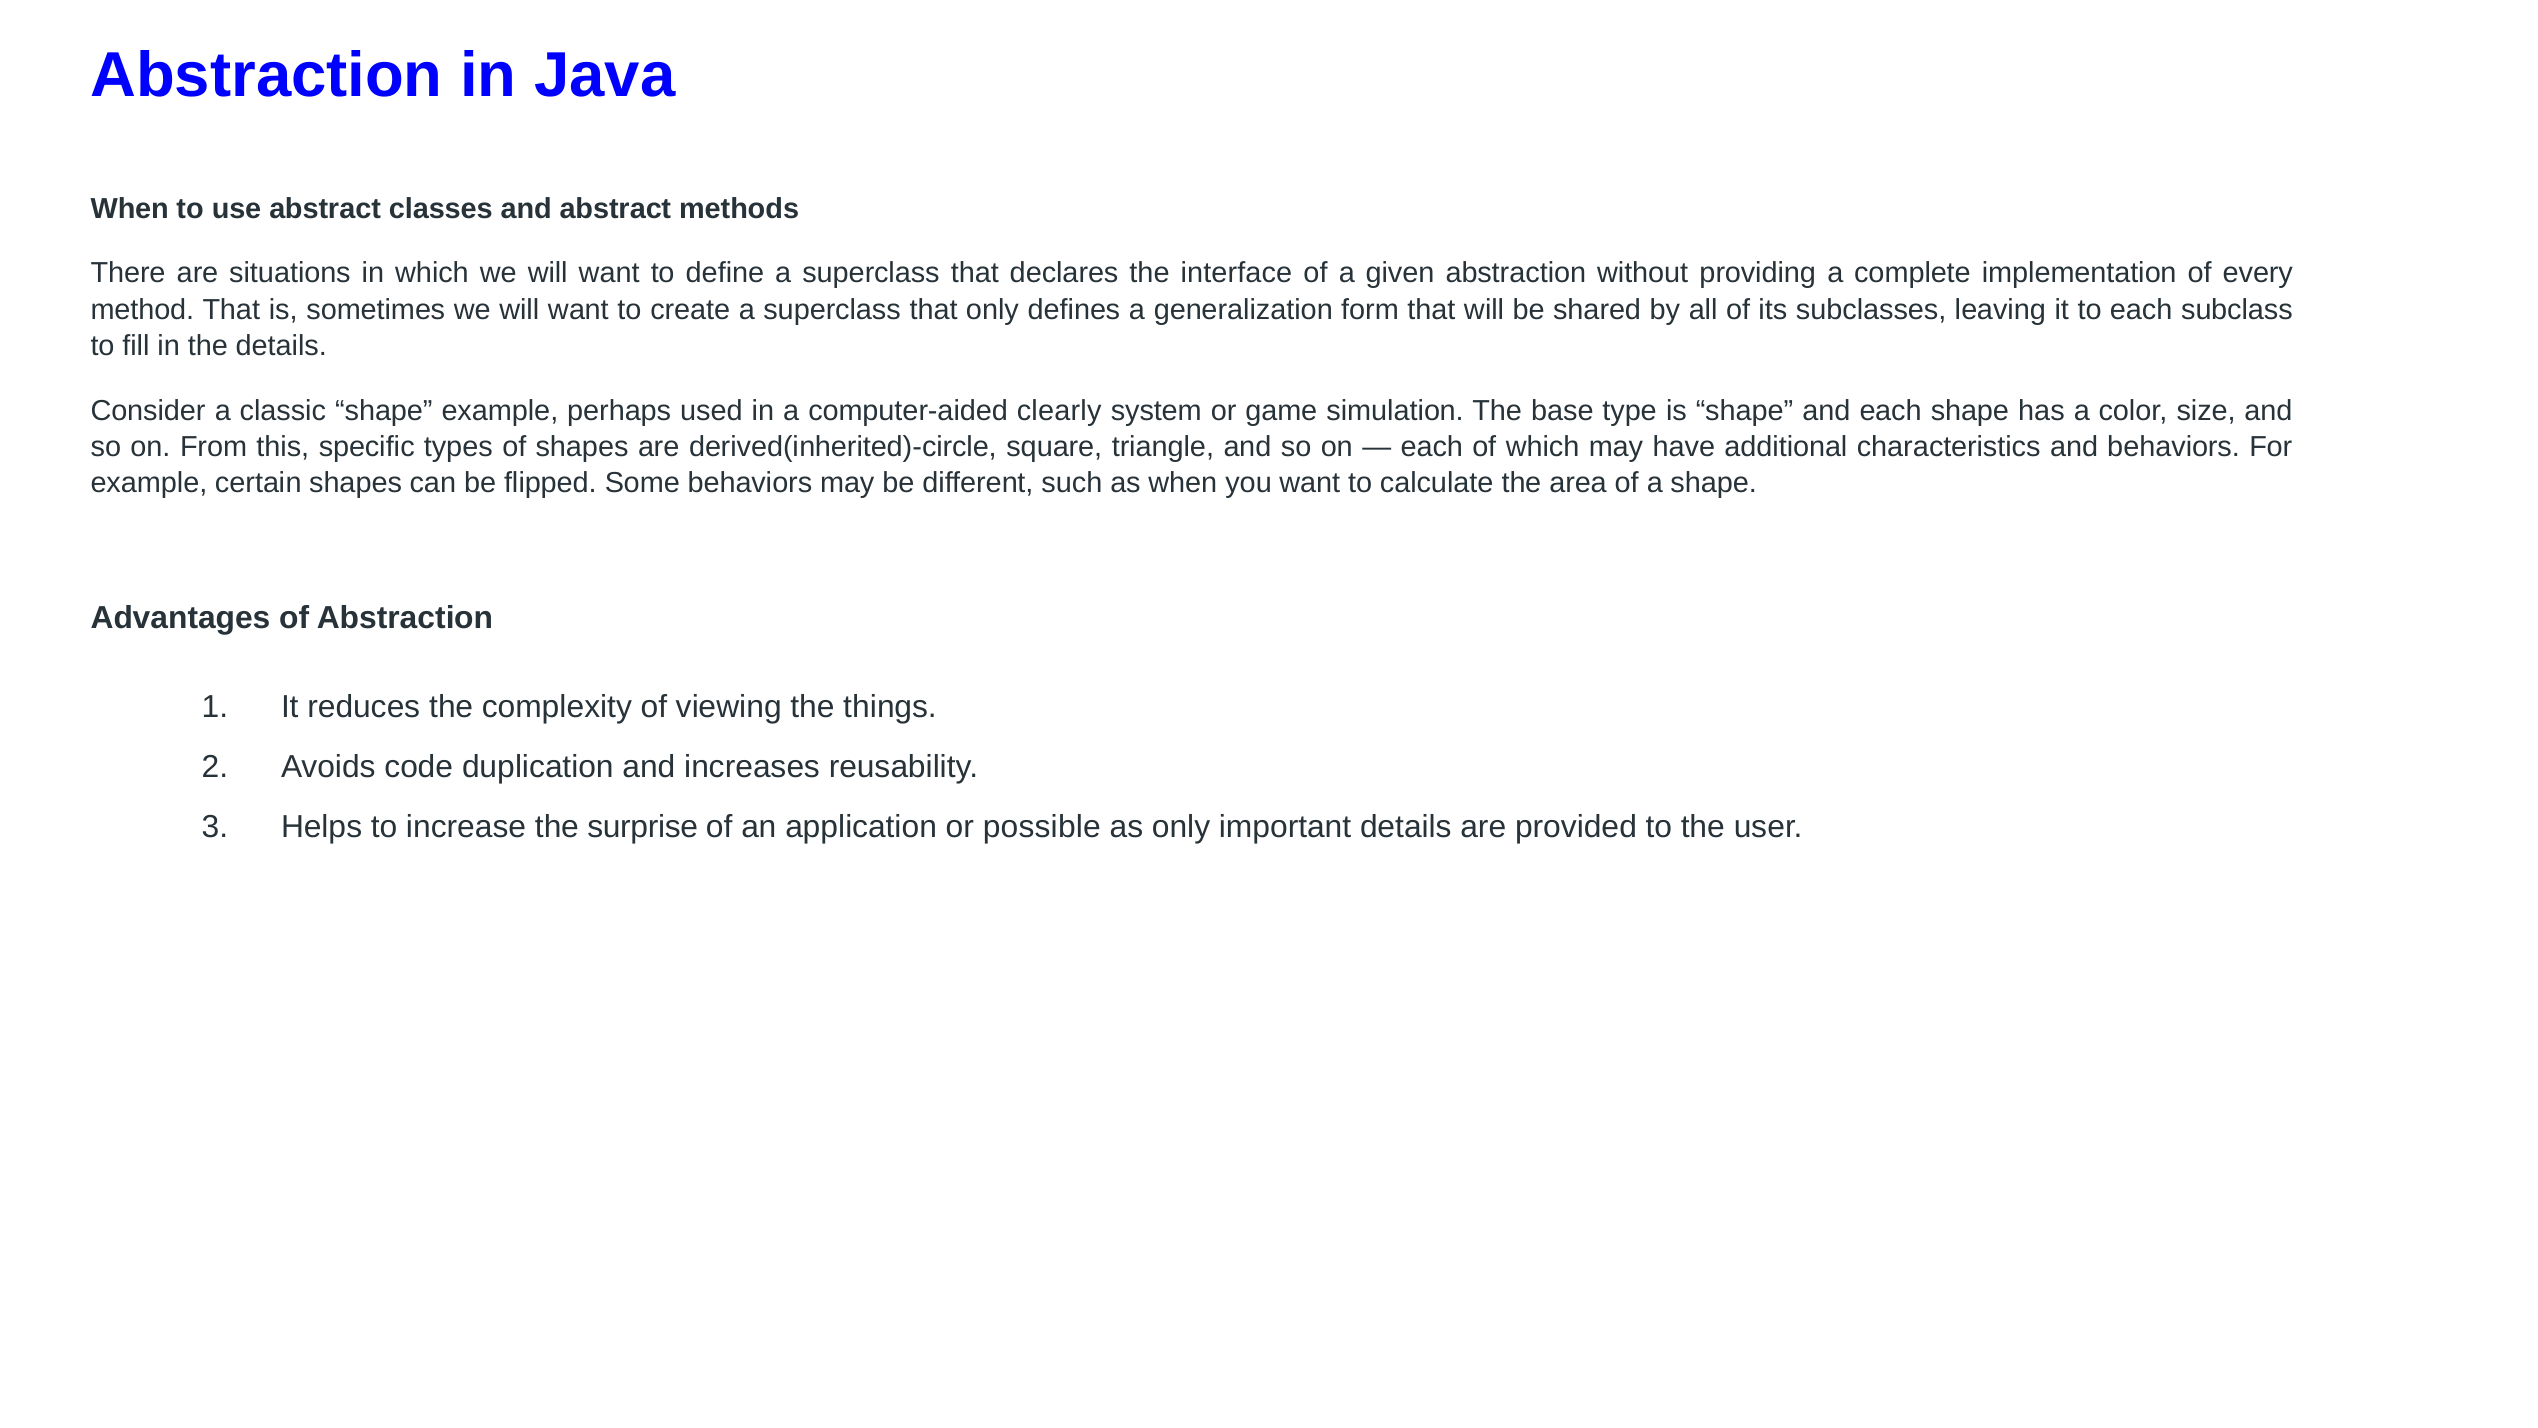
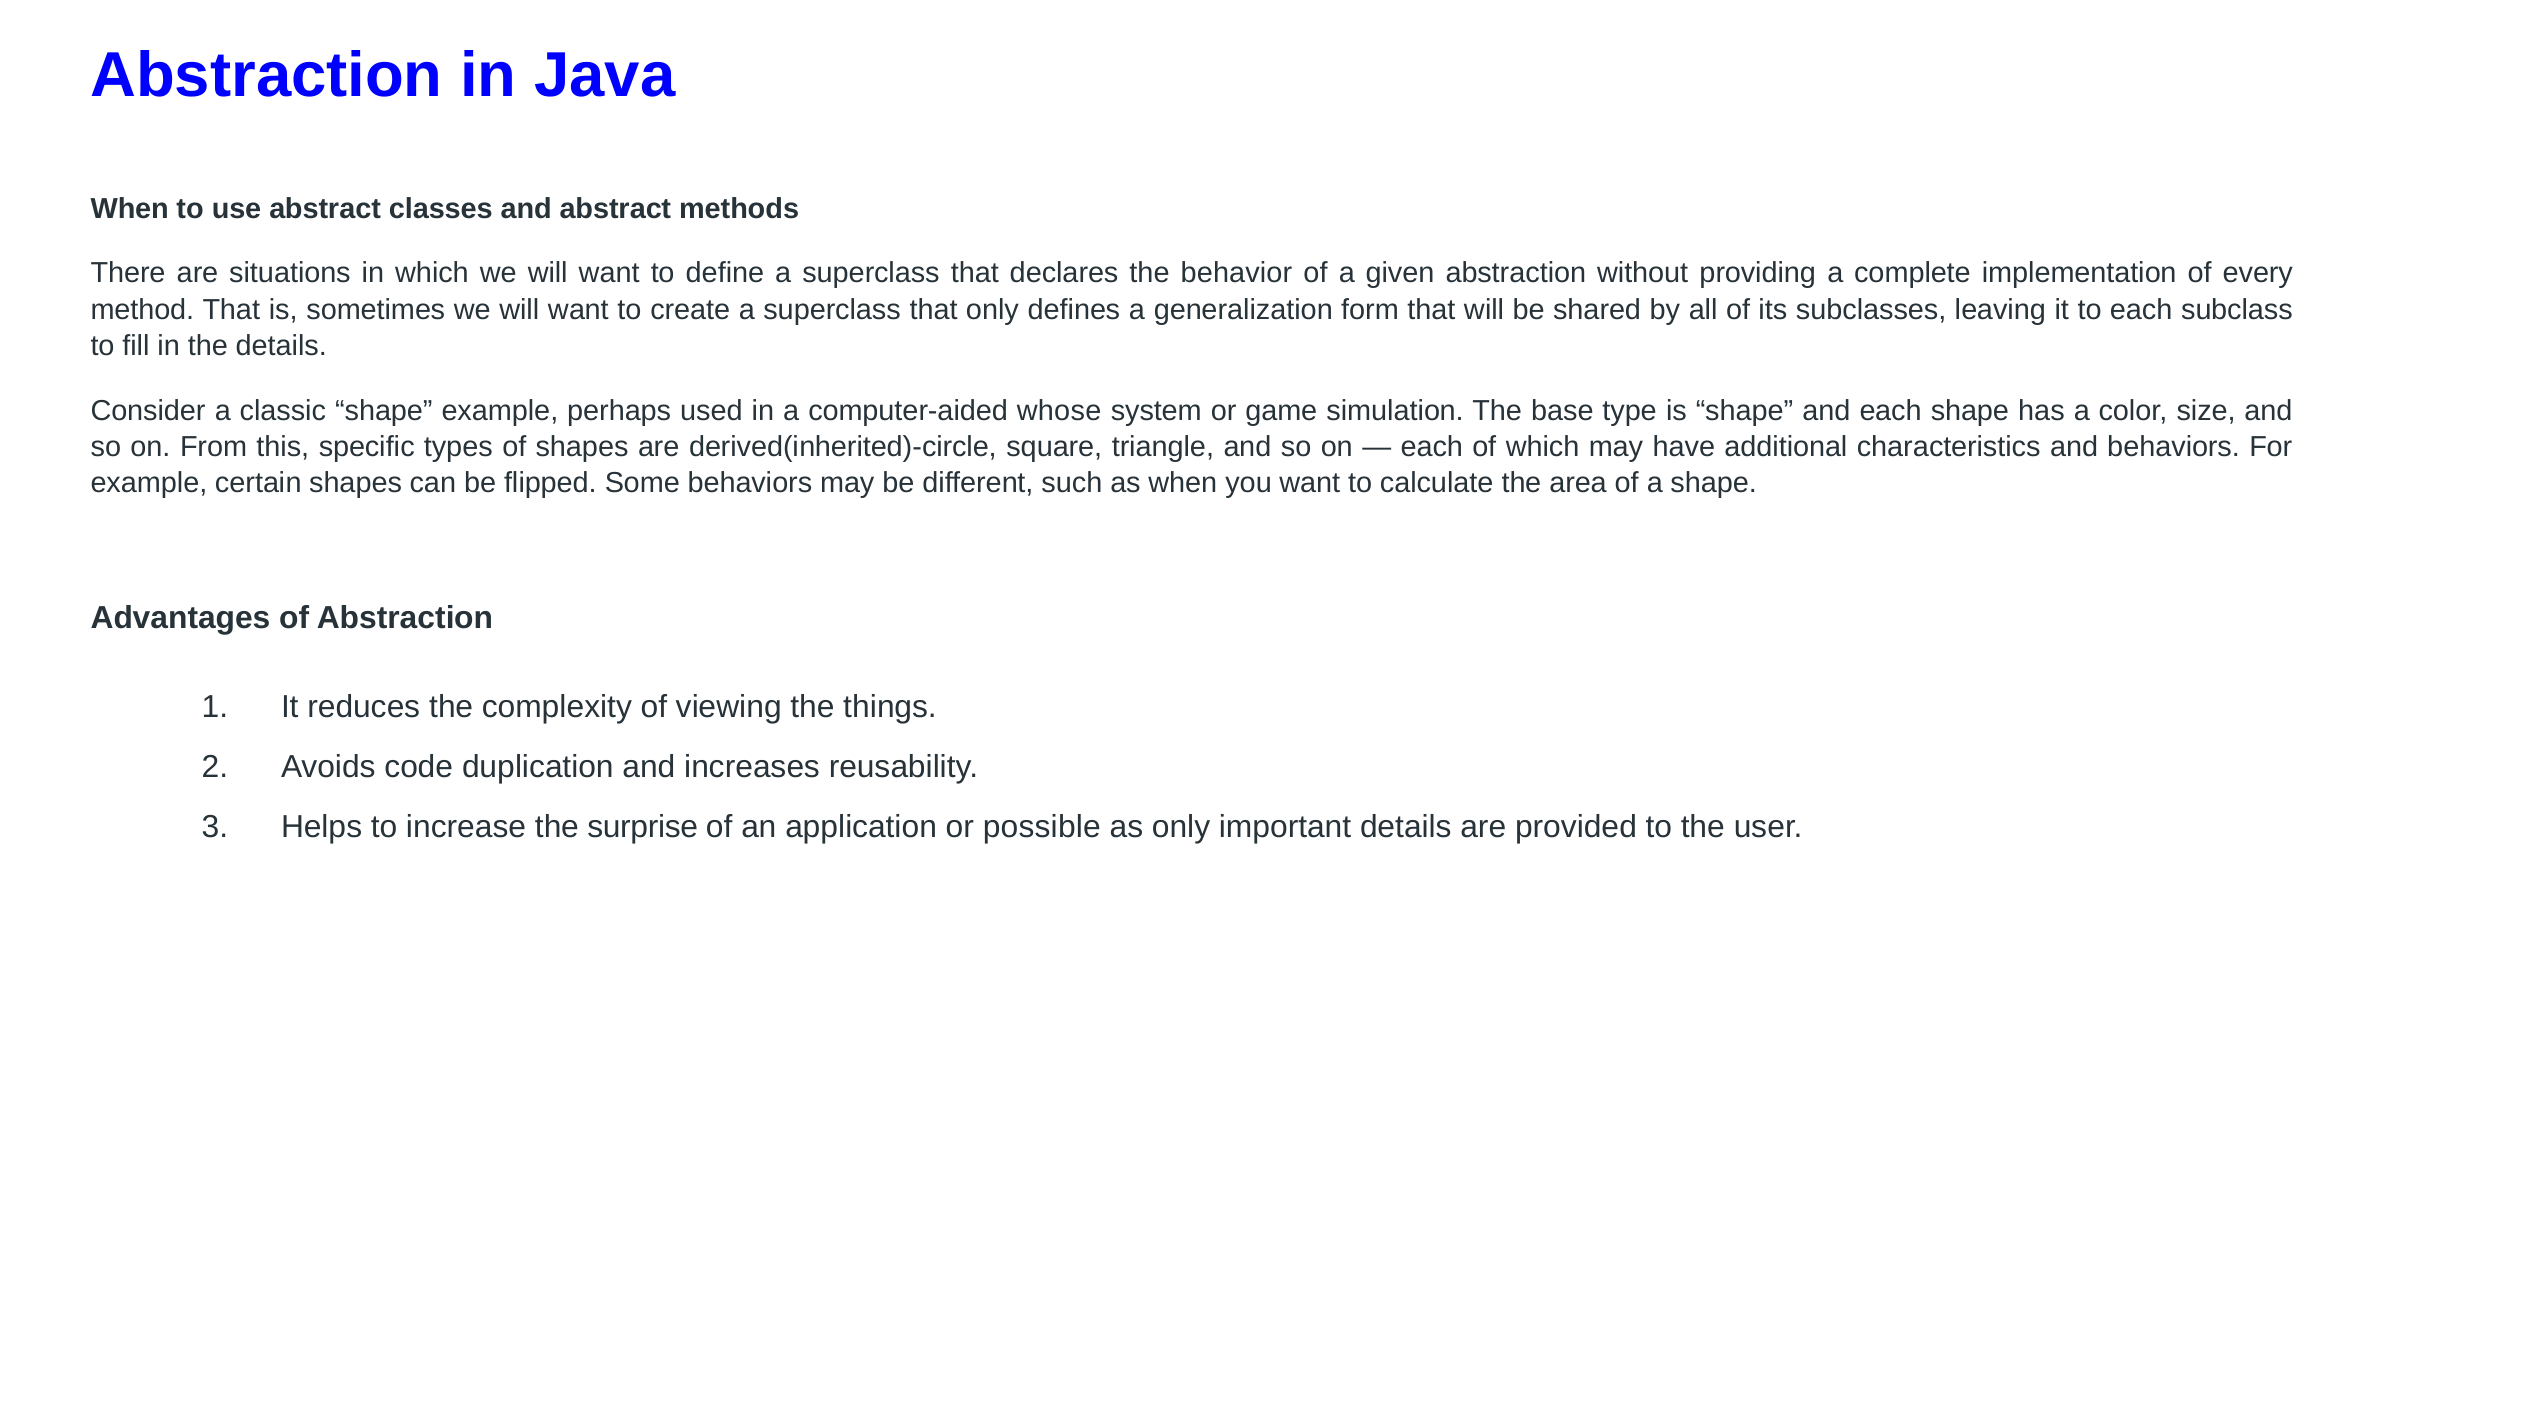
interface: interface -> behavior
clearly: clearly -> whose
